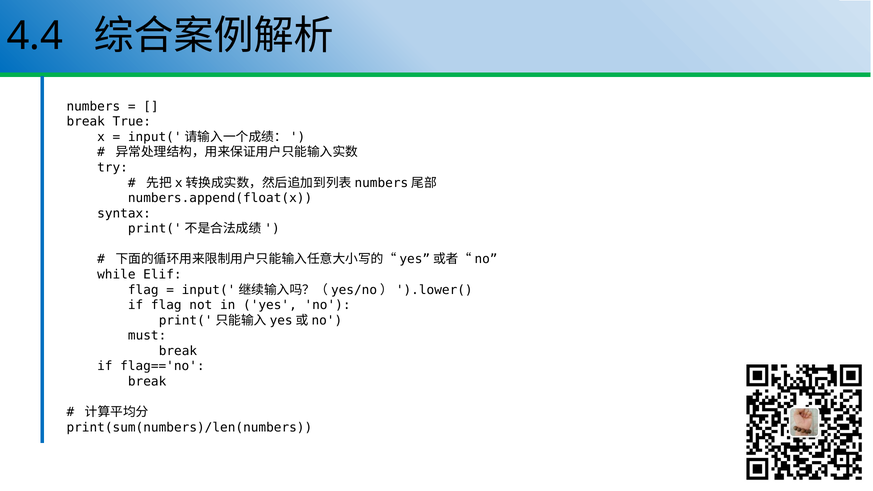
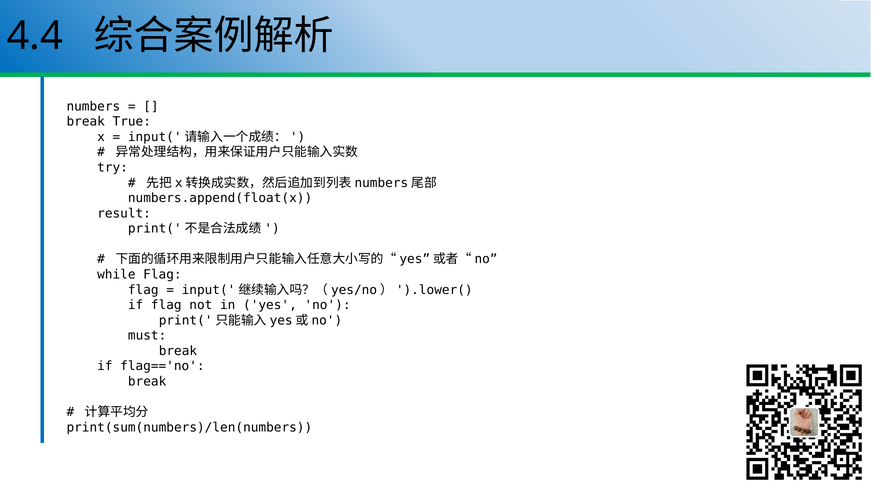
syntax: syntax -> result
while Elif: Elif -> Flag
